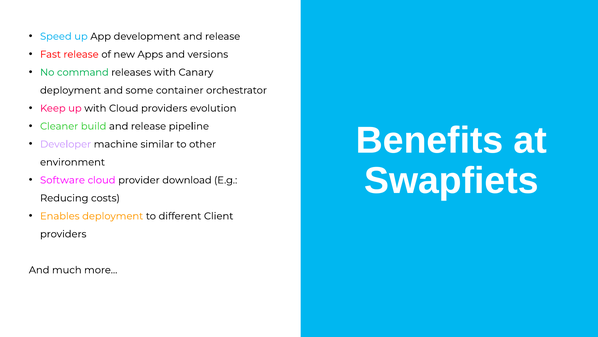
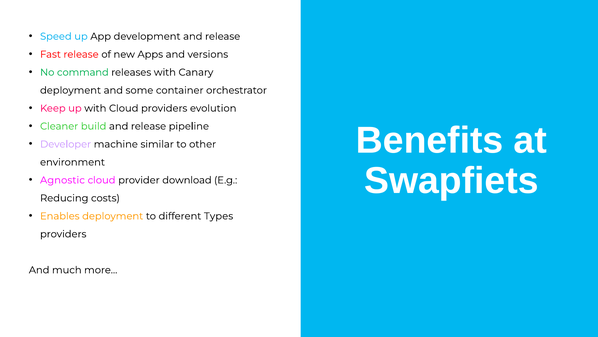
Software: Software -> Agnostic
Client: Client -> Types
